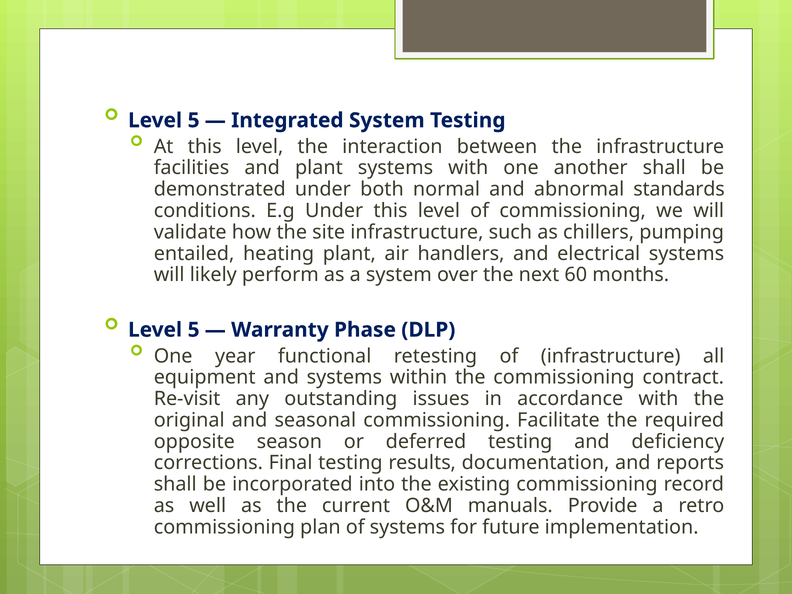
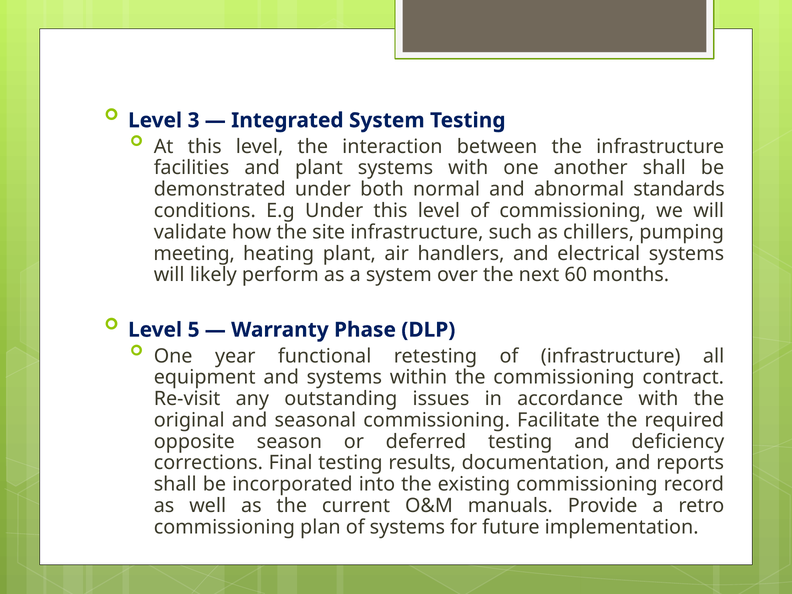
5 at (194, 120): 5 -> 3
entailed: entailed -> meeting
